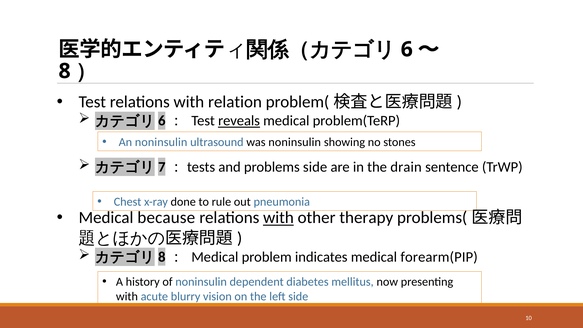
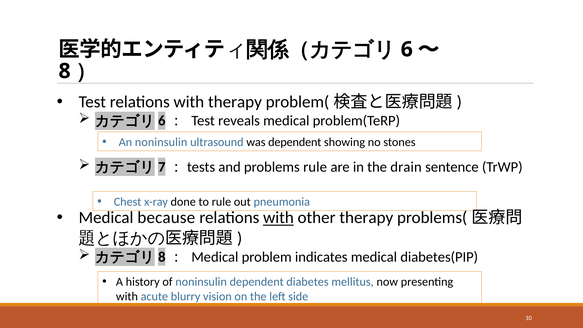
with relation: relation -> therapy
reveals underline: present -> none
was noninsulin: noninsulin -> dependent
problems side: side -> rule
forearm(PIP: forearm(PIP -> diabetes(PIP
